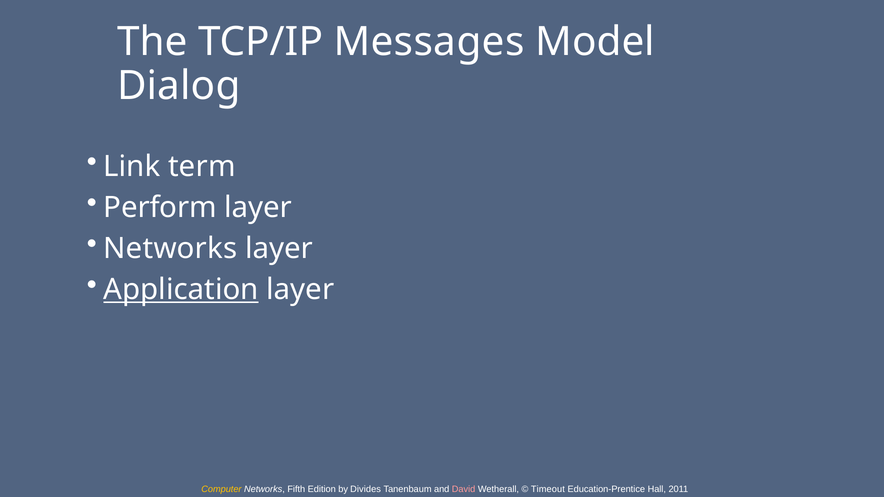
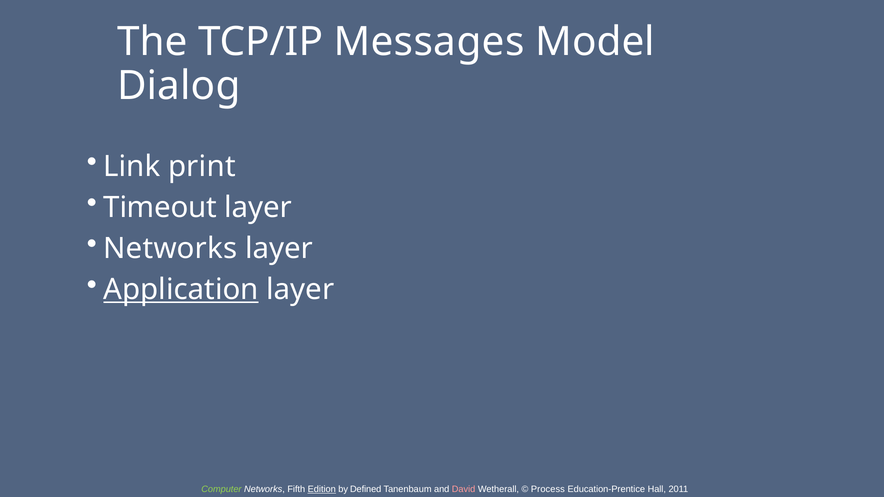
term: term -> print
Perform: Perform -> Timeout
Computer colour: yellow -> light green
Edition underline: none -> present
Divides: Divides -> Defined
Timeout: Timeout -> Process
